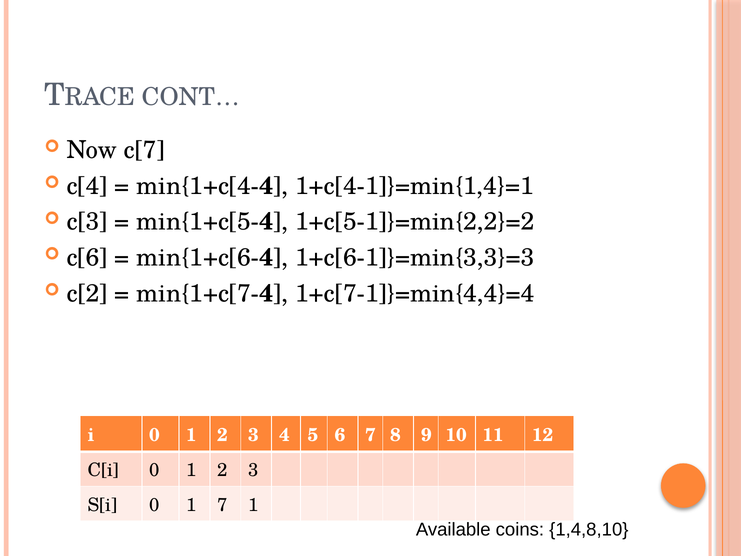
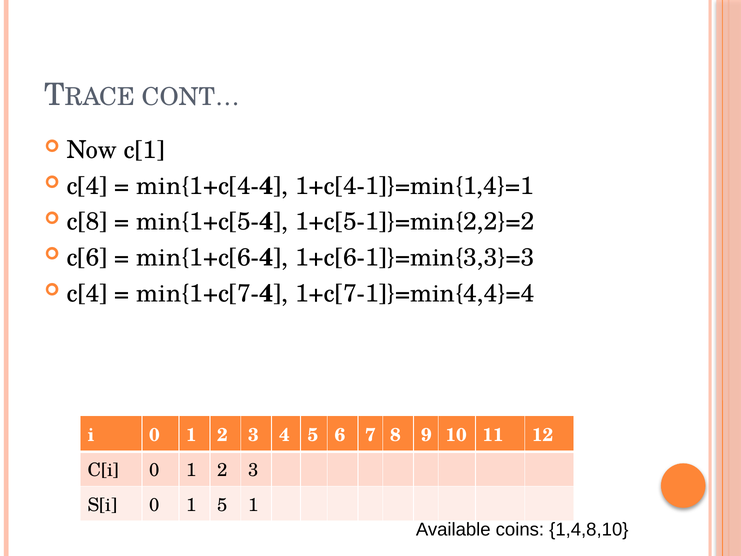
c[7: c[7 -> c[1
c[3: c[3 -> c[8
c[2 at (87, 293): c[2 -> c[4
1 7: 7 -> 5
